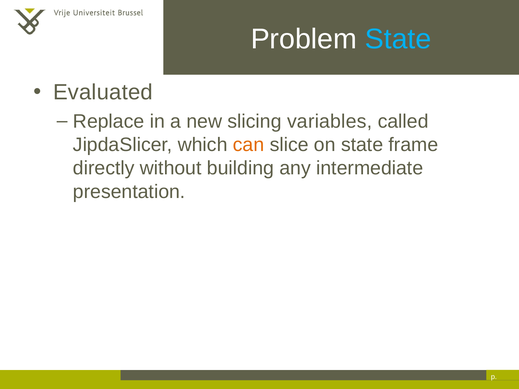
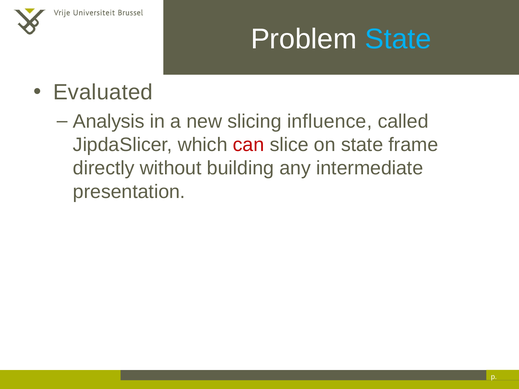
Replace: Replace -> Analysis
variables: variables -> influence
can colour: orange -> red
